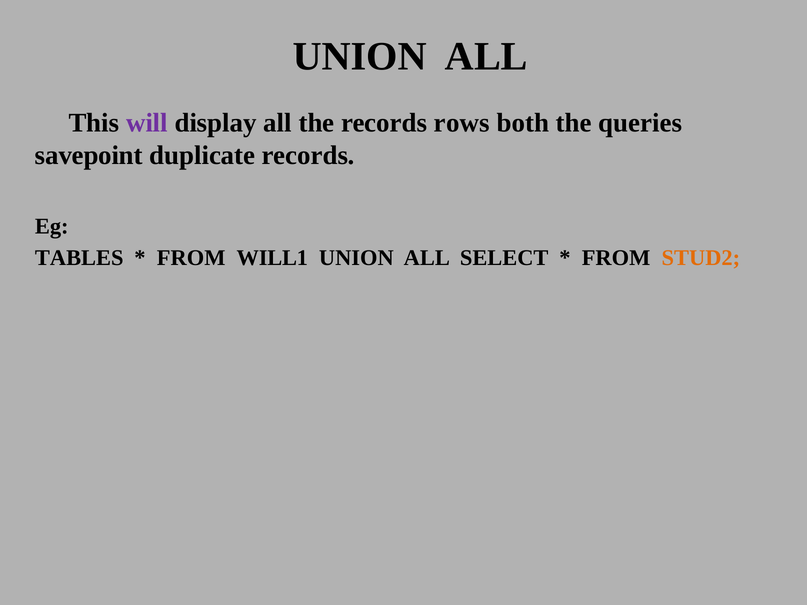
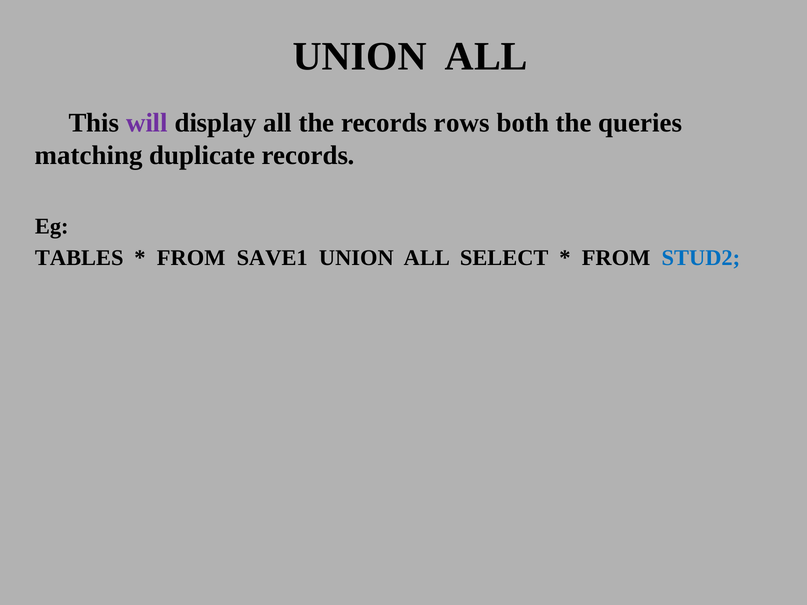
savepoint: savepoint -> matching
WILL1: WILL1 -> SAVE1
STUD2 colour: orange -> blue
